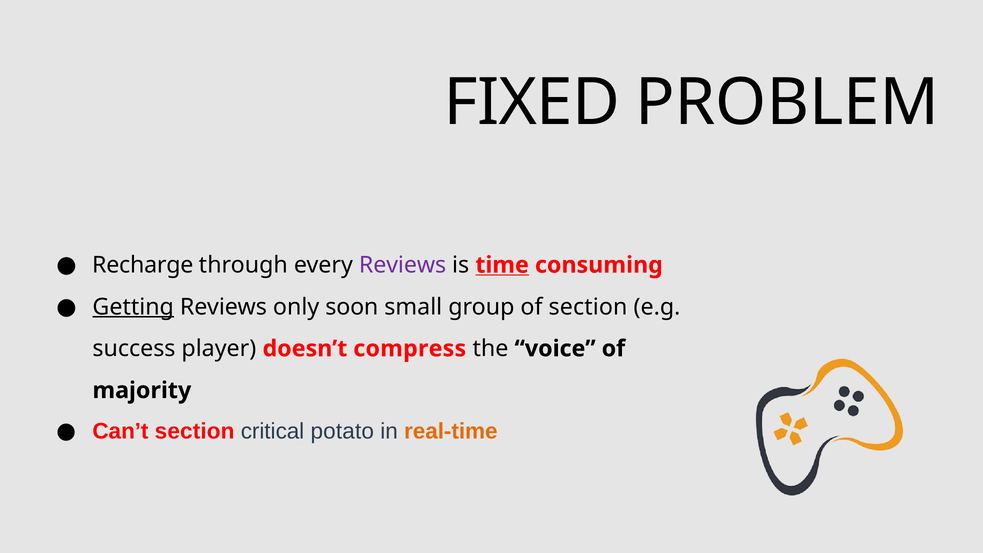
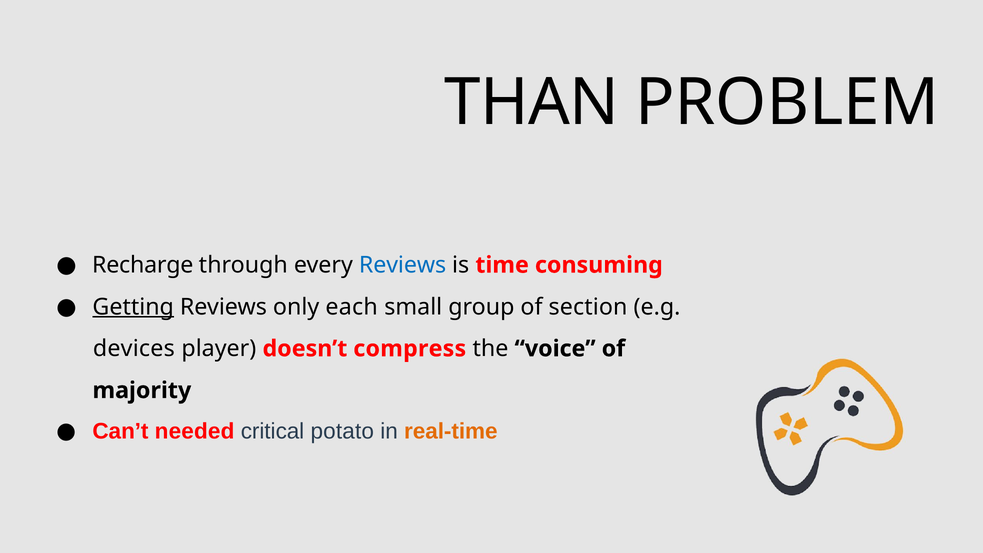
FIXED: FIXED -> THAN
Reviews at (403, 265) colour: purple -> blue
time underline: present -> none
soon: soon -> each
success: success -> devices
Can’t section: section -> needed
